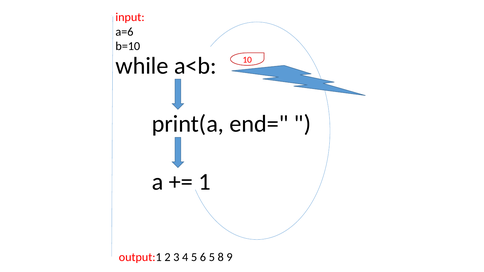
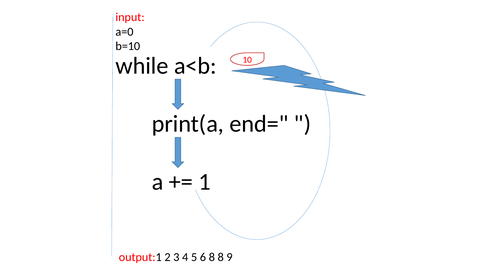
a=6: a=6 -> a=0
6 5: 5 -> 8
